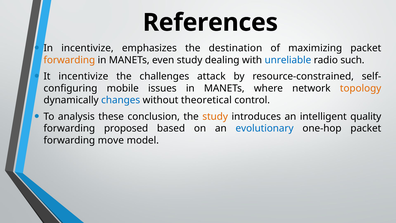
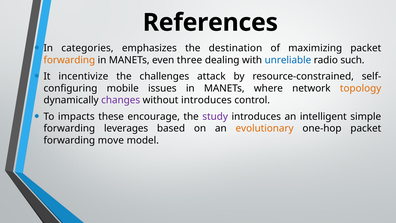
In incentivize: incentivize -> categories
even study: study -> three
changes colour: blue -> purple
without theoretical: theoretical -> introduces
analysis: analysis -> impacts
conclusion: conclusion -> encourage
study at (215, 116) colour: orange -> purple
quality: quality -> simple
proposed: proposed -> leverages
evolutionary colour: blue -> orange
